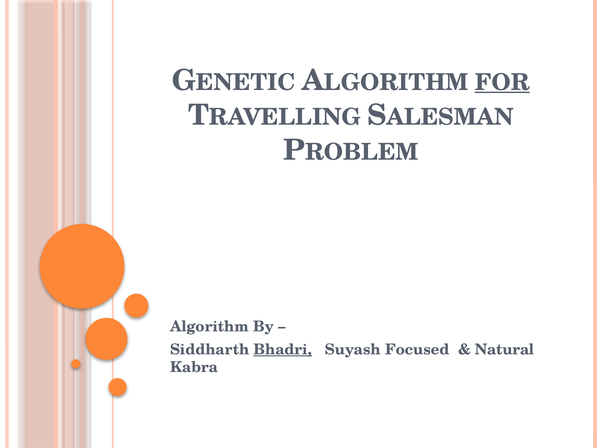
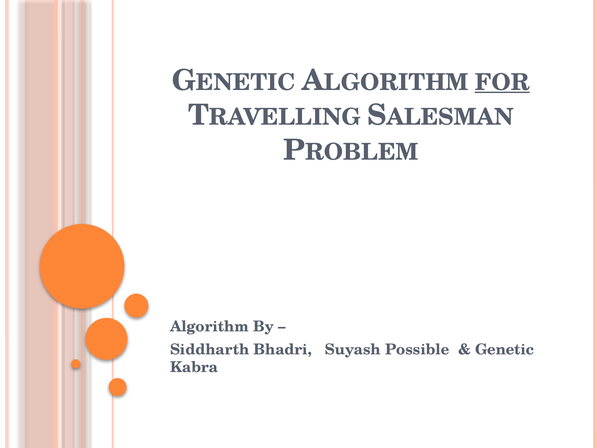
Bhadri underline: present -> none
Focused: Focused -> Possible
Natural: Natural -> Genetic
